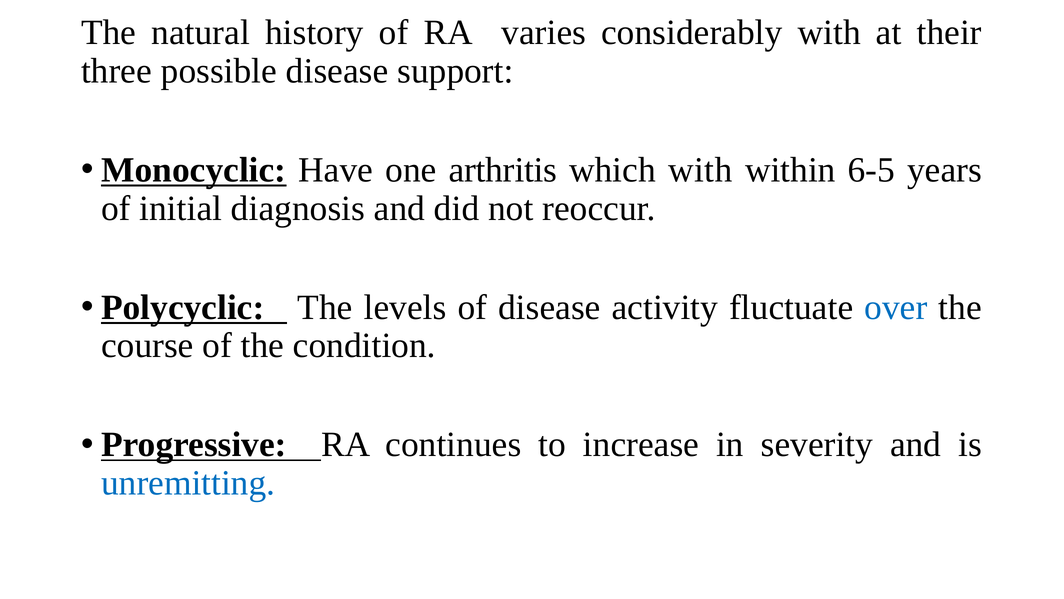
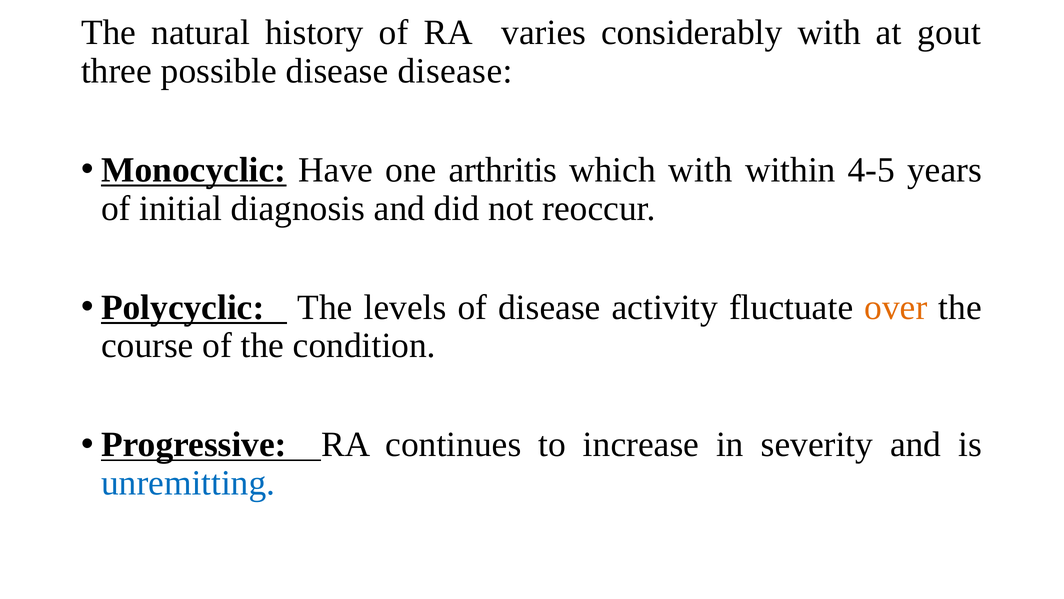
their: their -> gout
disease support: support -> disease
6-5: 6-5 -> 4-5
over colour: blue -> orange
